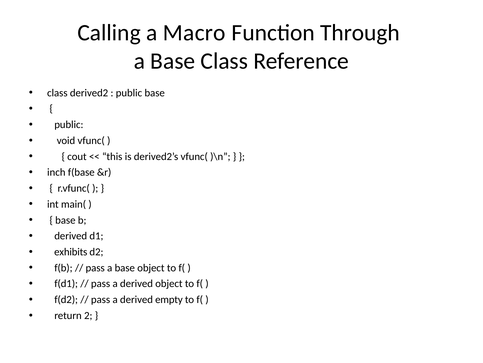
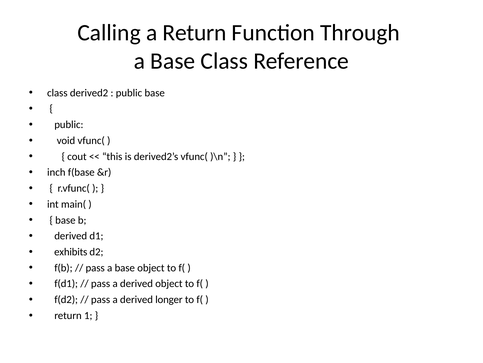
a Macro: Macro -> Return
empty: empty -> longer
2: 2 -> 1
